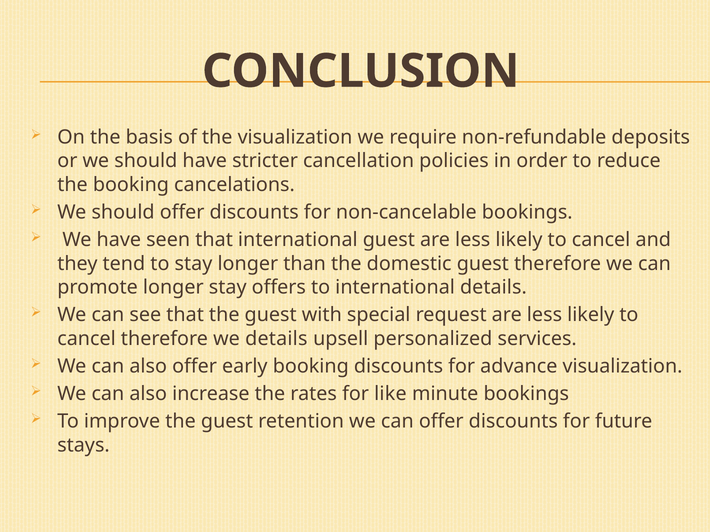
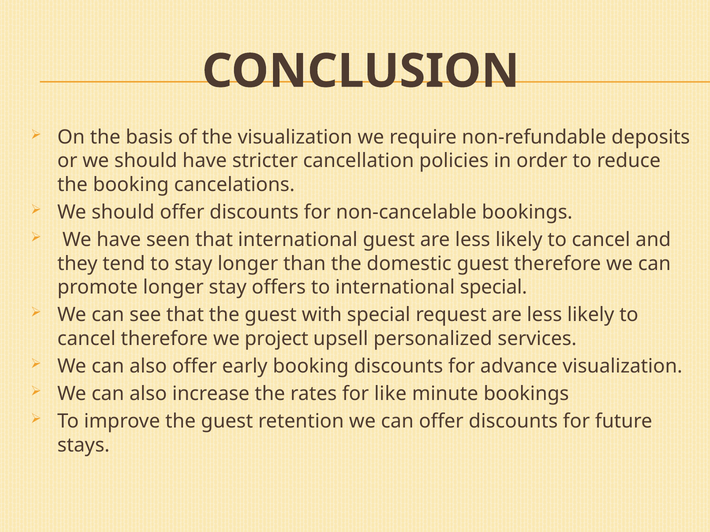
international details: details -> special
we details: details -> project
